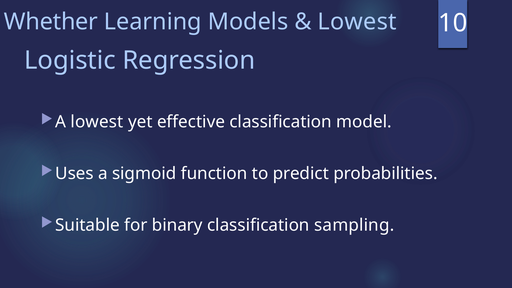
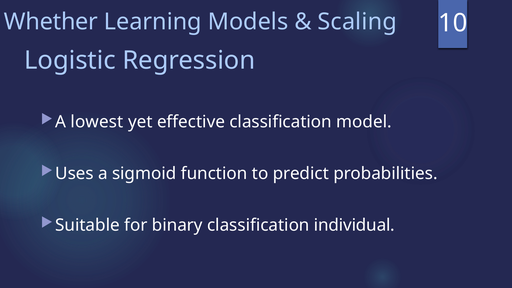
Lowest at (357, 22): Lowest -> Scaling
sampling: sampling -> individual
